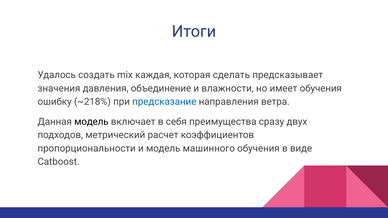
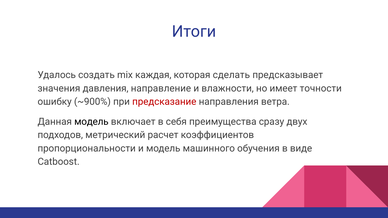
объединение: объединение -> направление
имеет обучения: обучения -> точности
~218%: ~218% -> ~900%
предсказание colour: blue -> red
